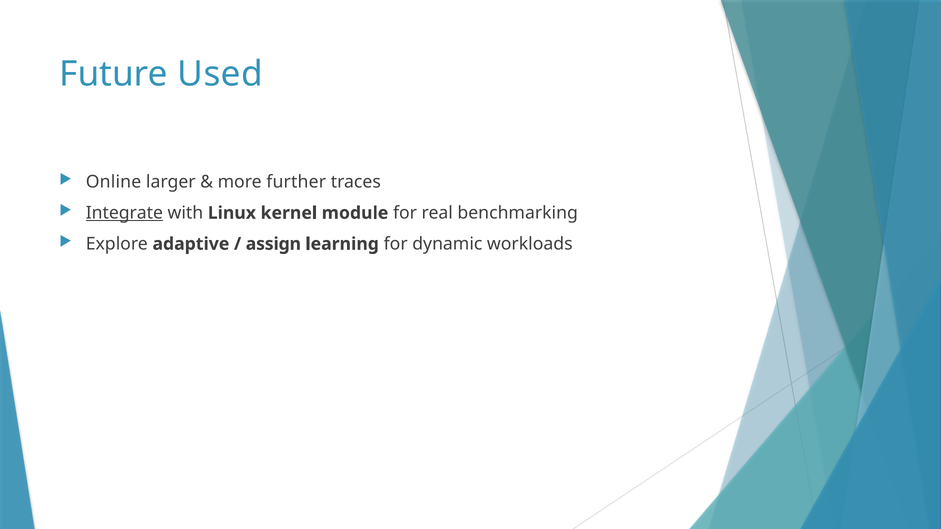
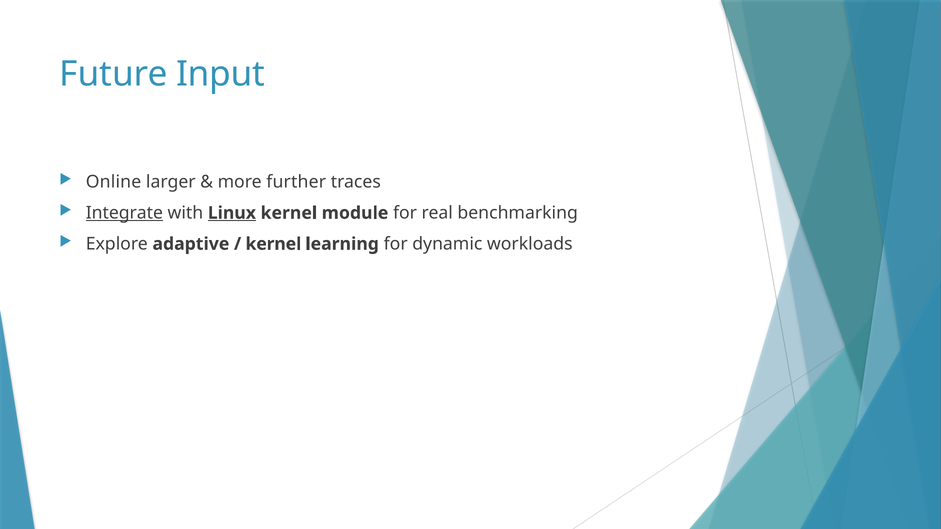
Used: Used -> Input
Linux underline: none -> present
assign at (273, 244): assign -> kernel
